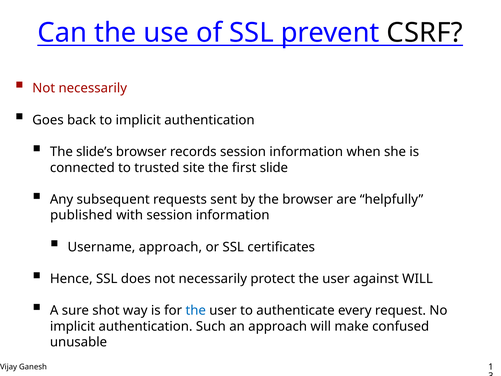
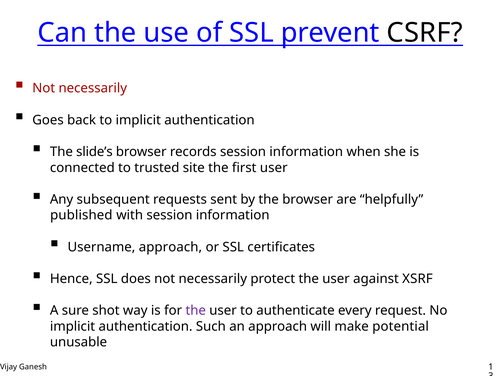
first slide: slide -> user
against WILL: WILL -> XSRF
the at (196, 310) colour: blue -> purple
confused: confused -> potential
